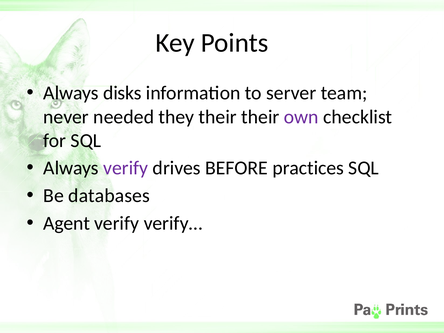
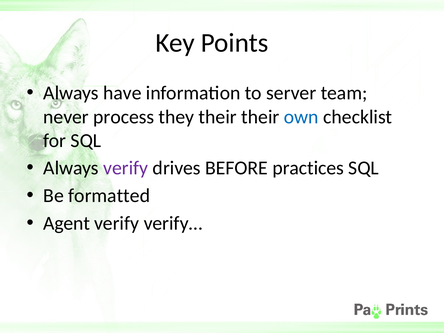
disks: disks -> have
needed: needed -> process
own colour: purple -> blue
databases: databases -> formatted
